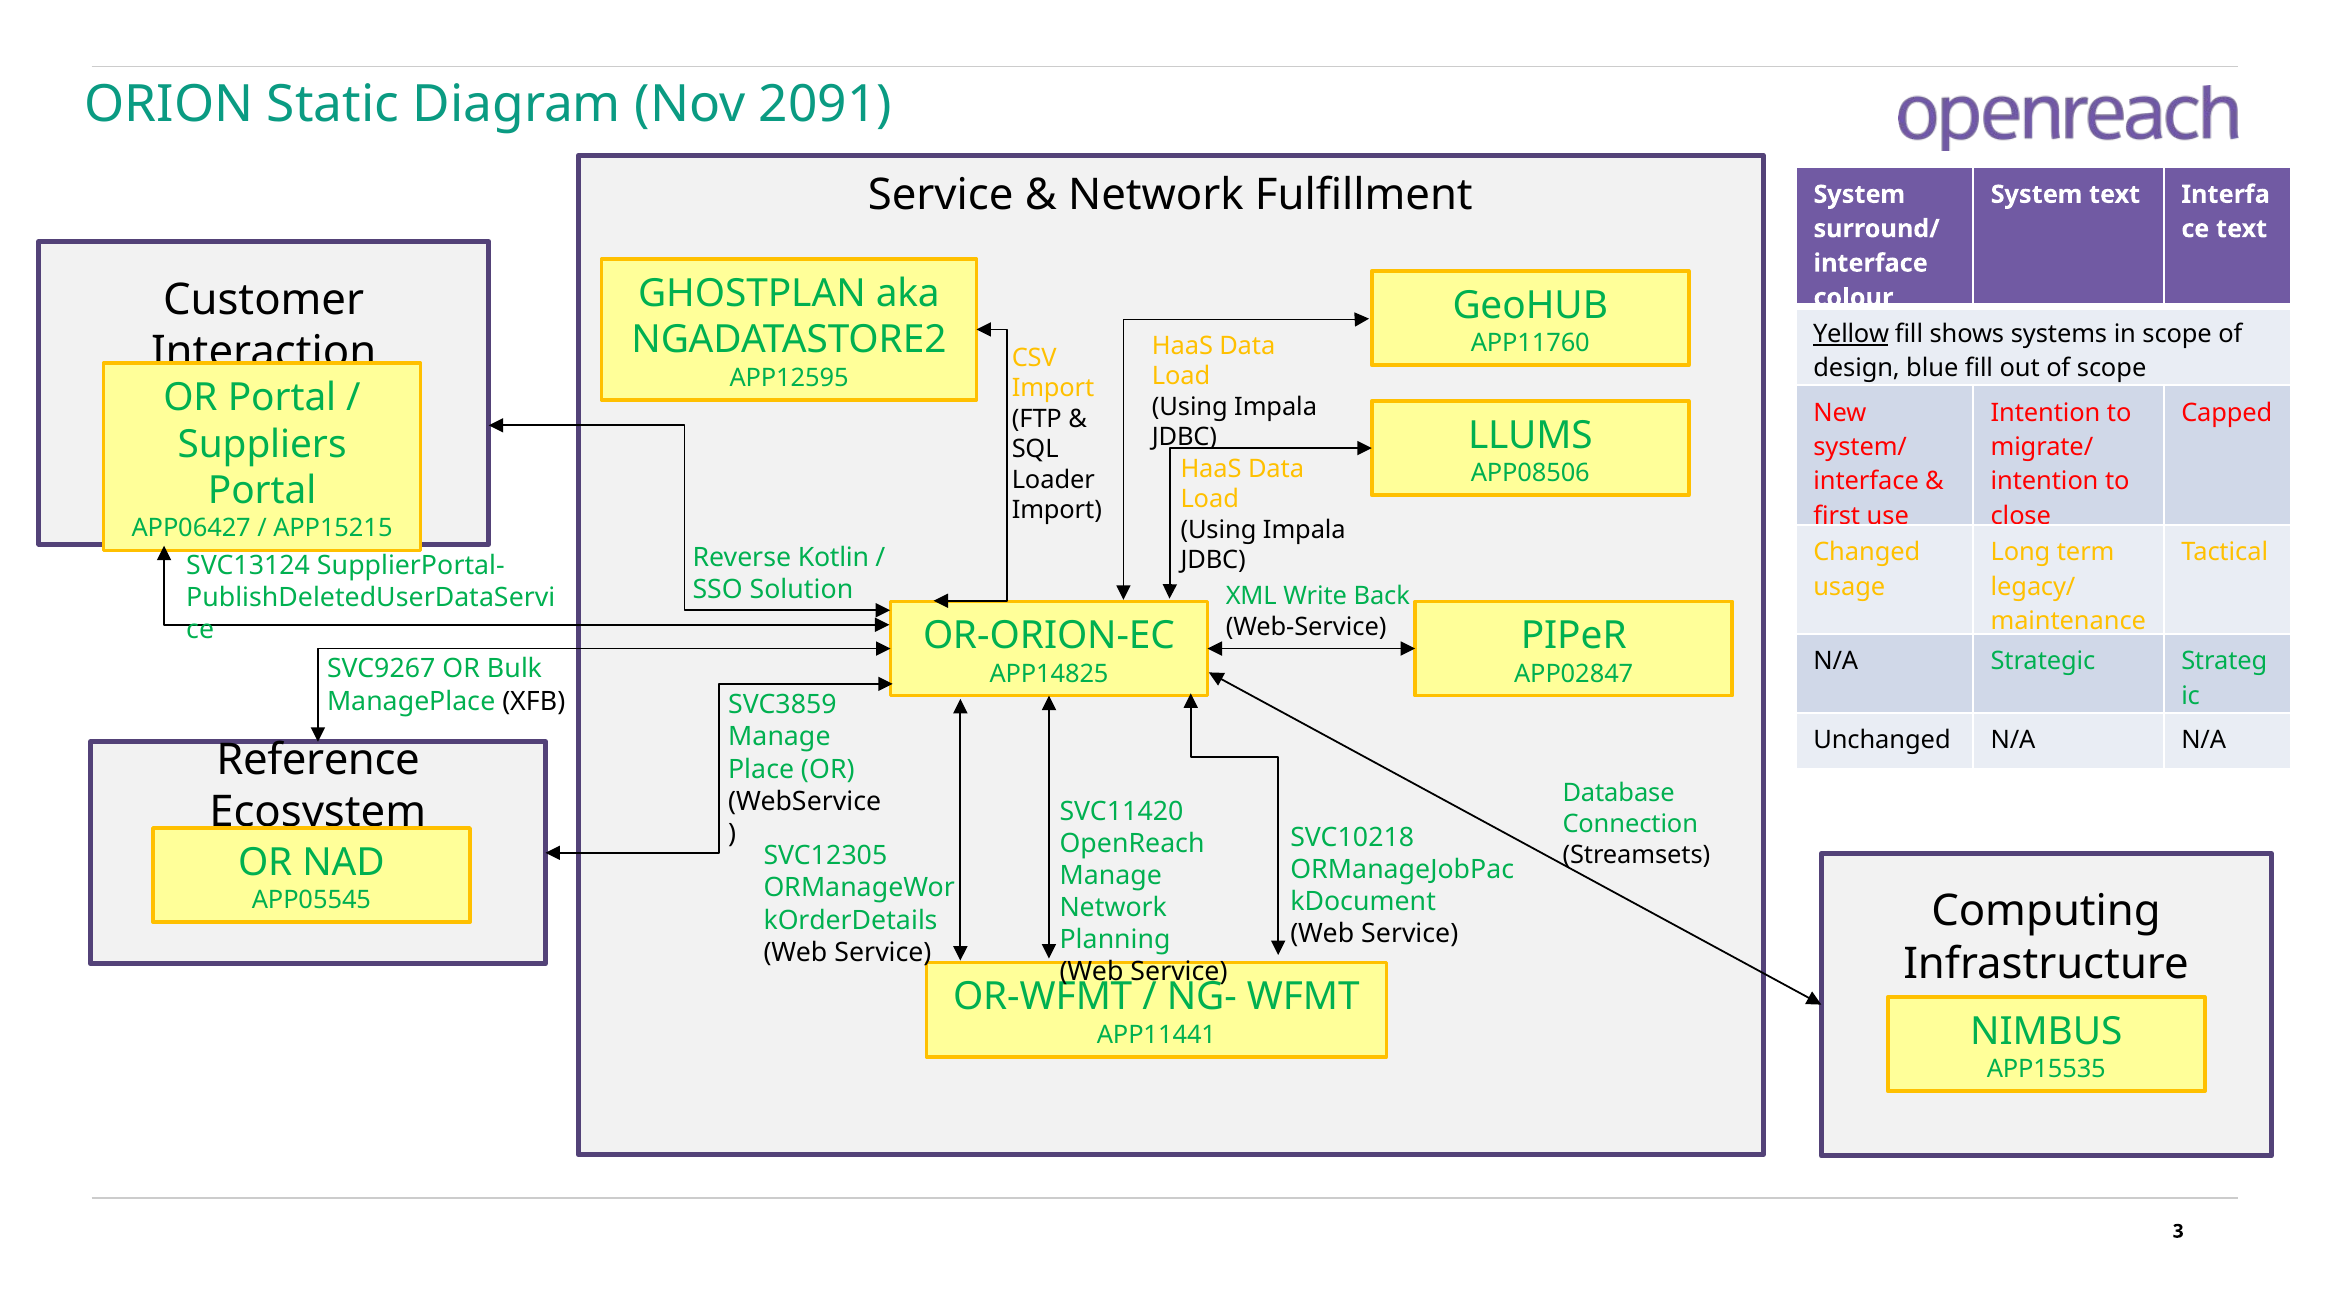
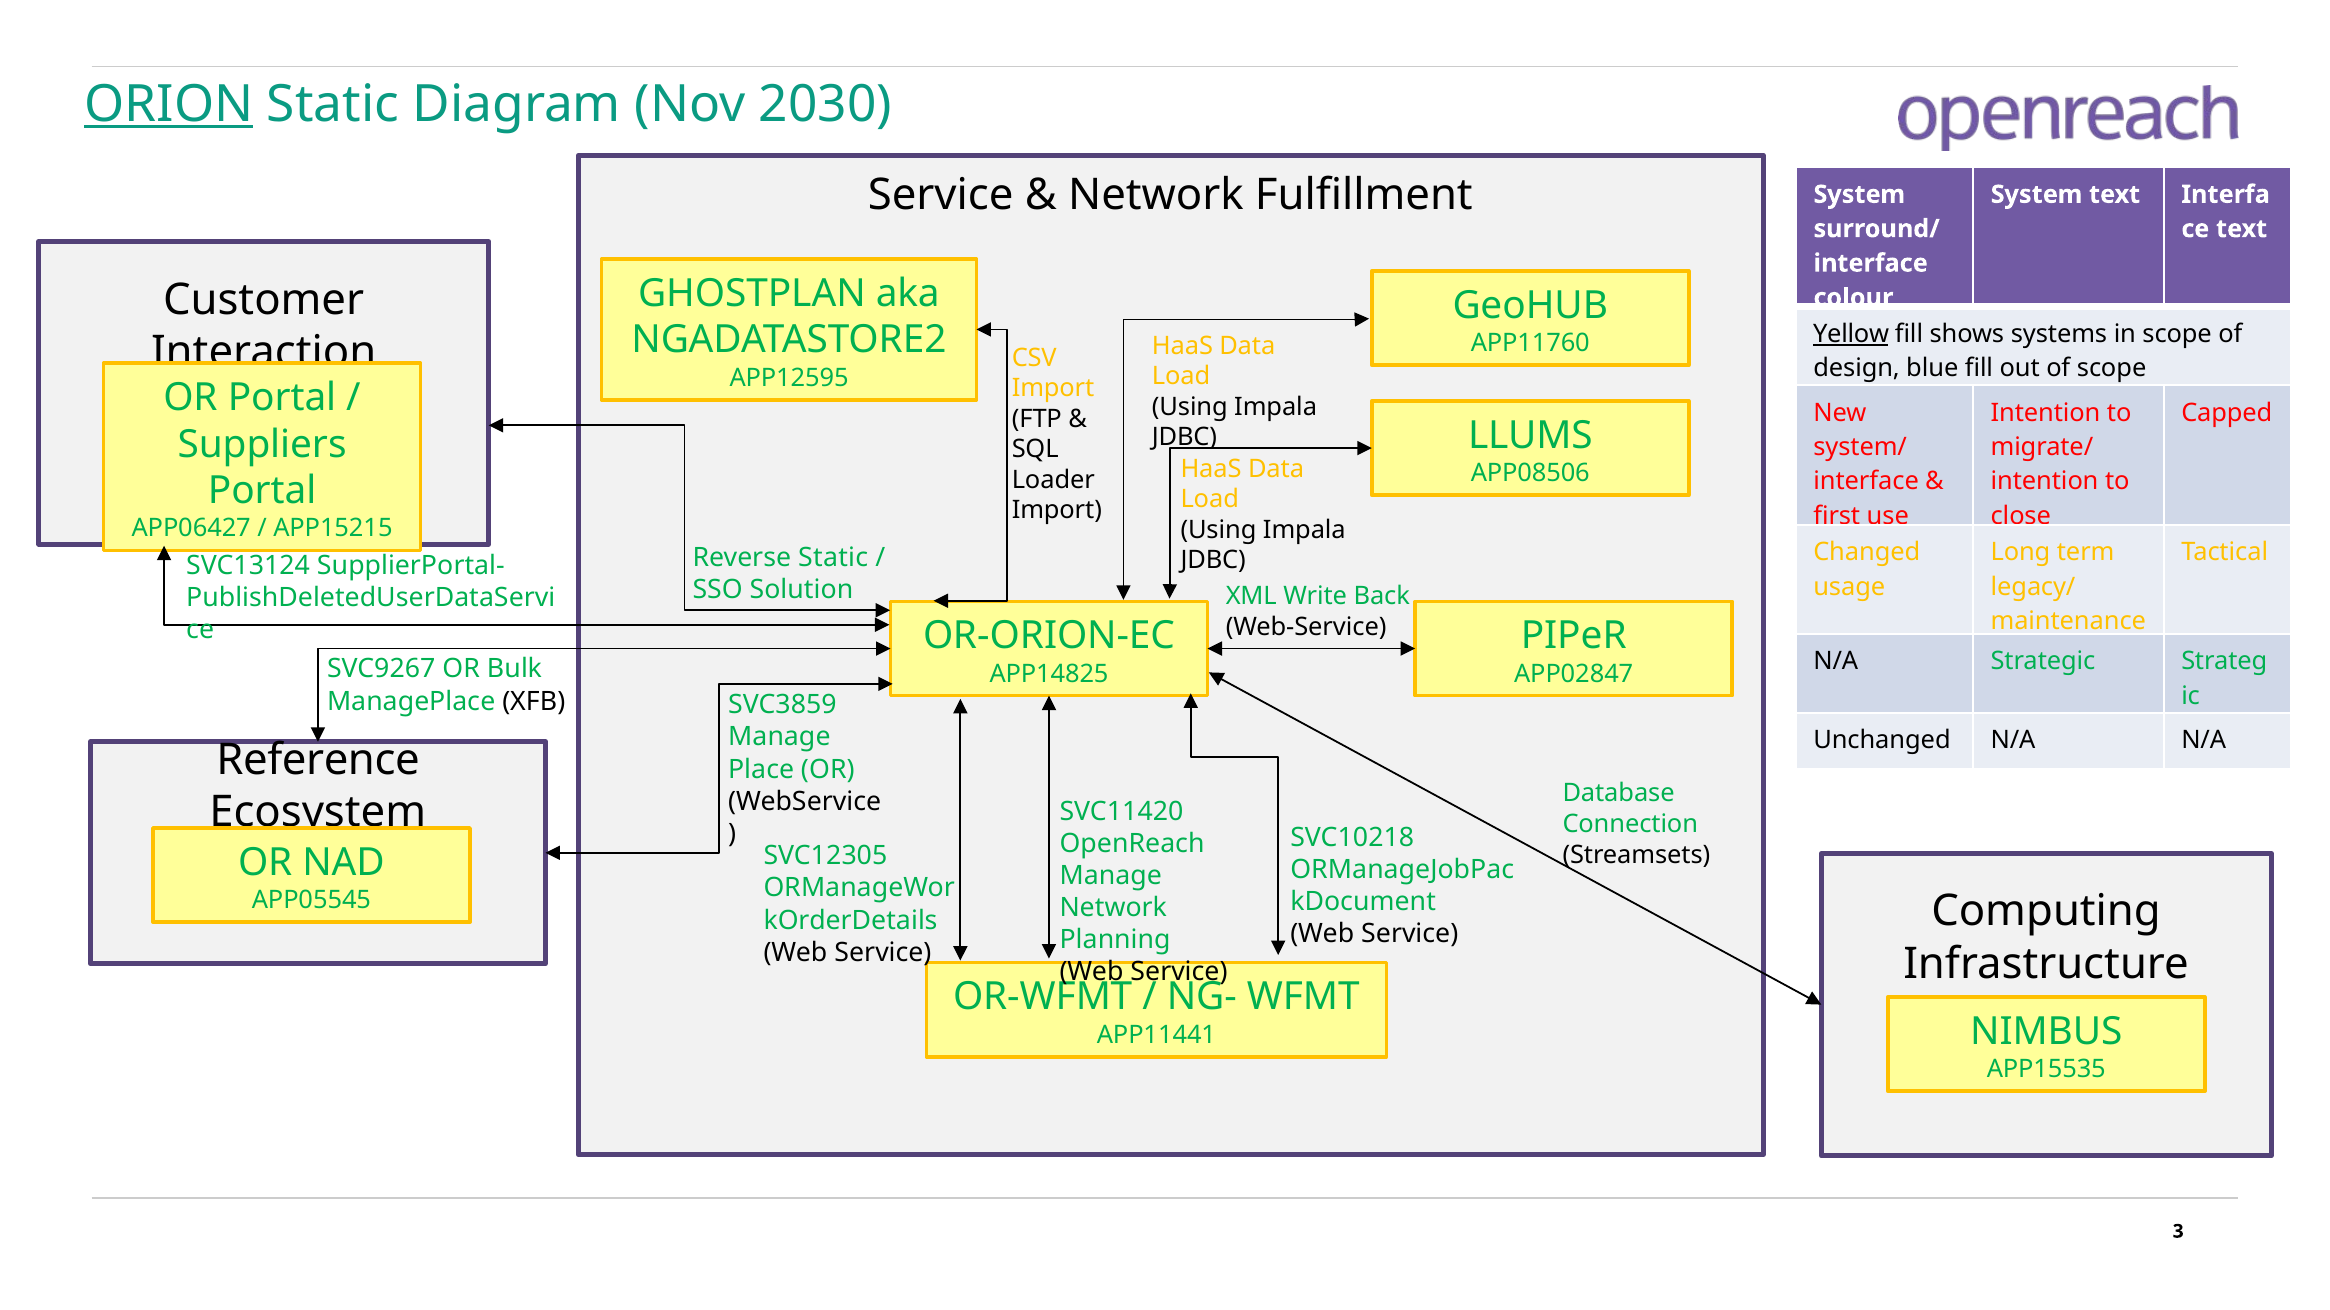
ORION underline: none -> present
2091: 2091 -> 2030
Reverse Kotlin: Kotlin -> Static
